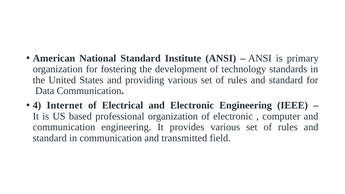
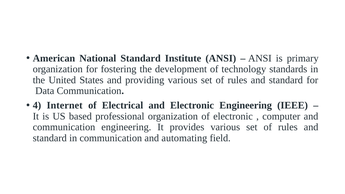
transmitted: transmitted -> automating
